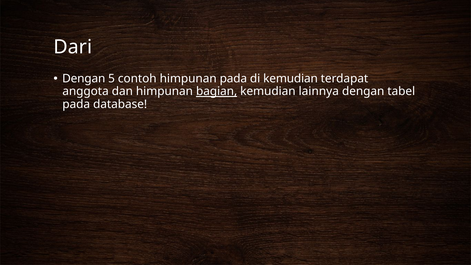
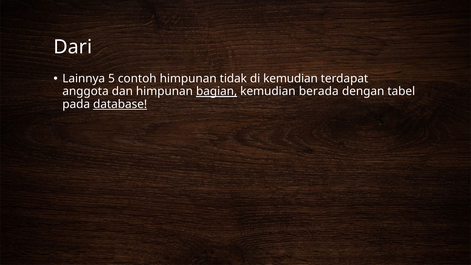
Dengan at (84, 79): Dengan -> Lainnya
himpunan pada: pada -> tidak
lainnya: lainnya -> berada
database underline: none -> present
